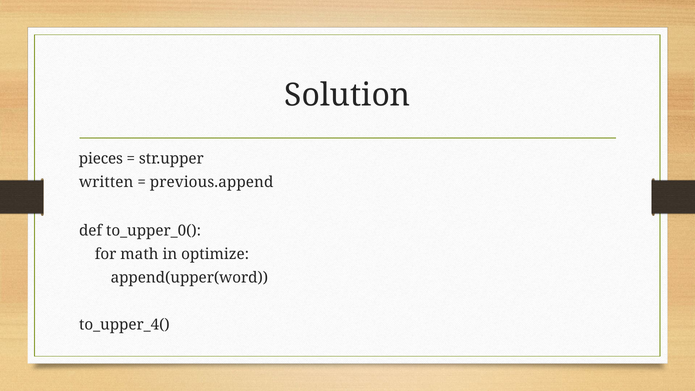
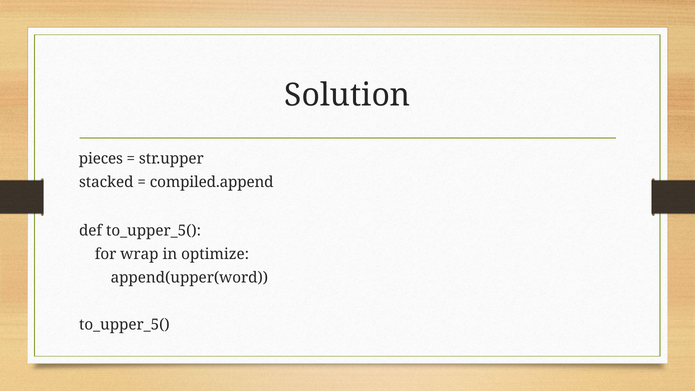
written: written -> stacked
previous.append: previous.append -> compiled.append
def to_upper_0(: to_upper_0( -> to_upper_5(
math: math -> wrap
to_upper_4( at (124, 324): to_upper_4( -> to_upper_5(
